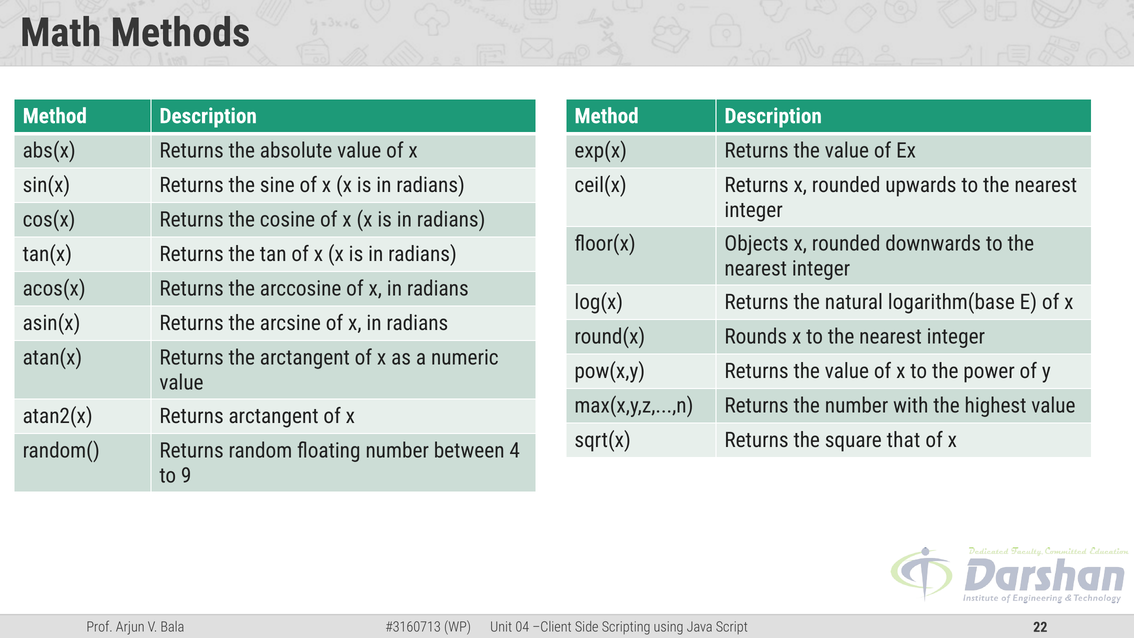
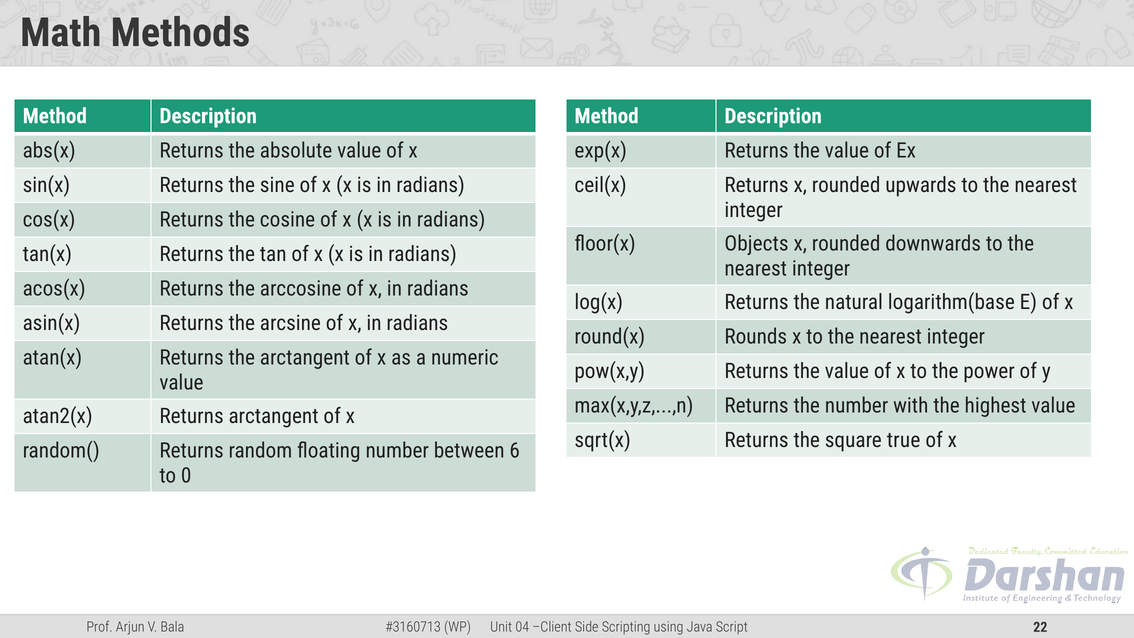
that: that -> true
4: 4 -> 6
9: 9 -> 0
